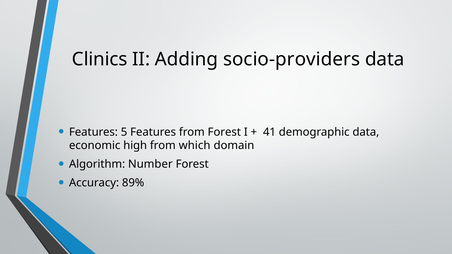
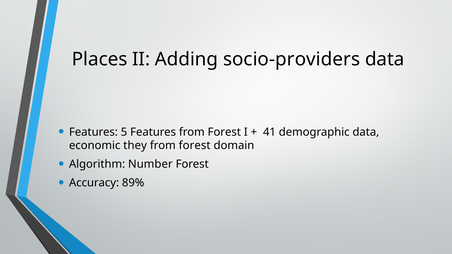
Clinics: Clinics -> Places
high: high -> they
which at (195, 146): which -> forest
